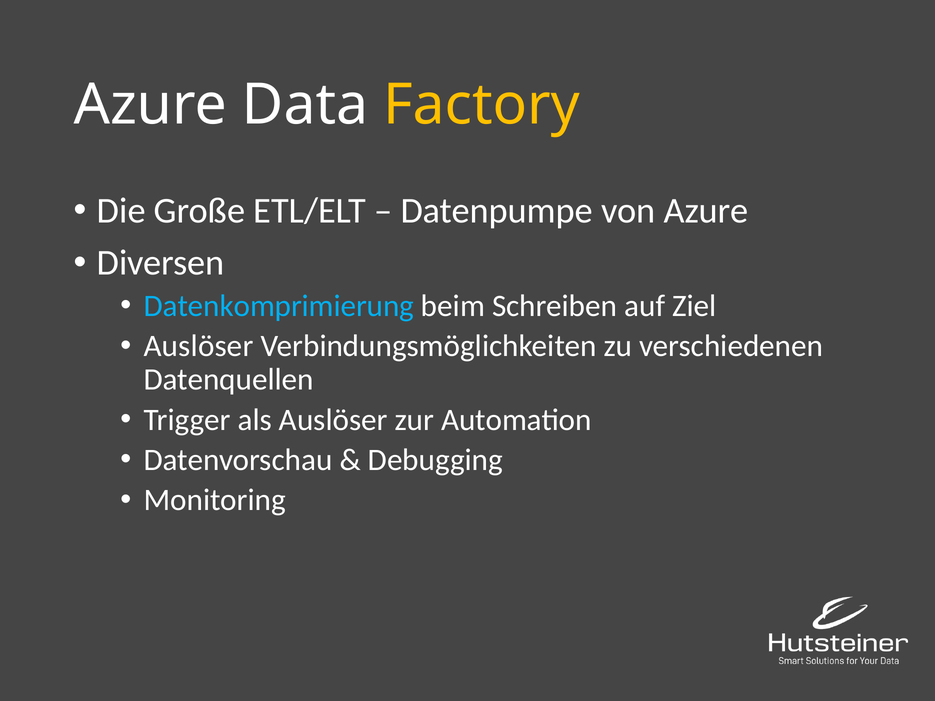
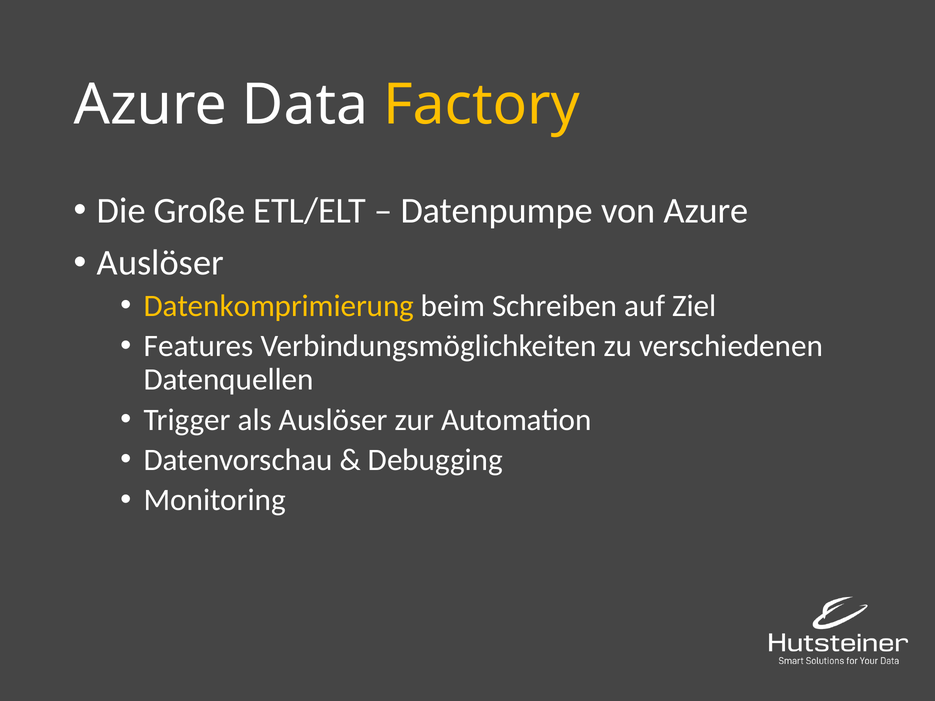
Diversen at (161, 263): Diversen -> Auslöser
Datenkomprimierung colour: light blue -> yellow
Auslöser at (199, 346): Auslöser -> Features
